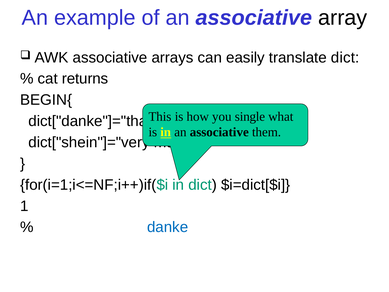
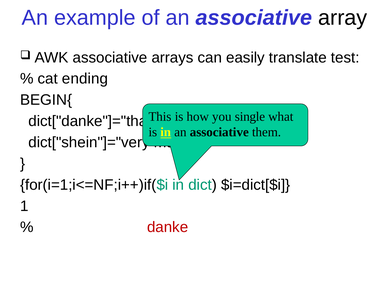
translate dict: dict -> test
returns: returns -> ending
danke colour: blue -> red
